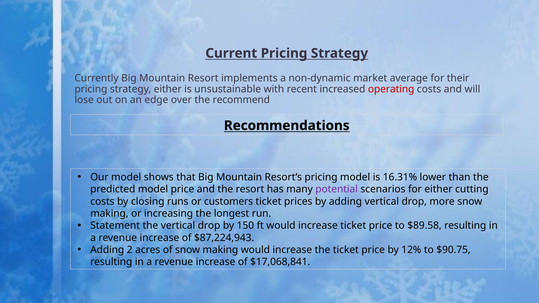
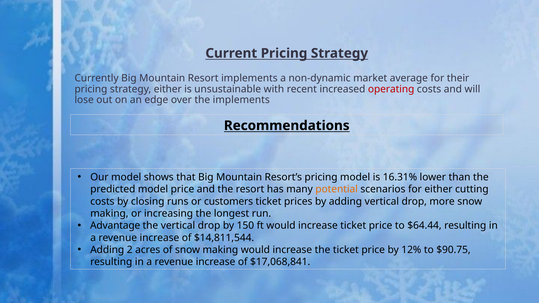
the recommend: recommend -> implements
potential colour: purple -> orange
Statement: Statement -> Advantage
$89.58: $89.58 -> $64.44
$87,224,943: $87,224,943 -> $14,811,544
